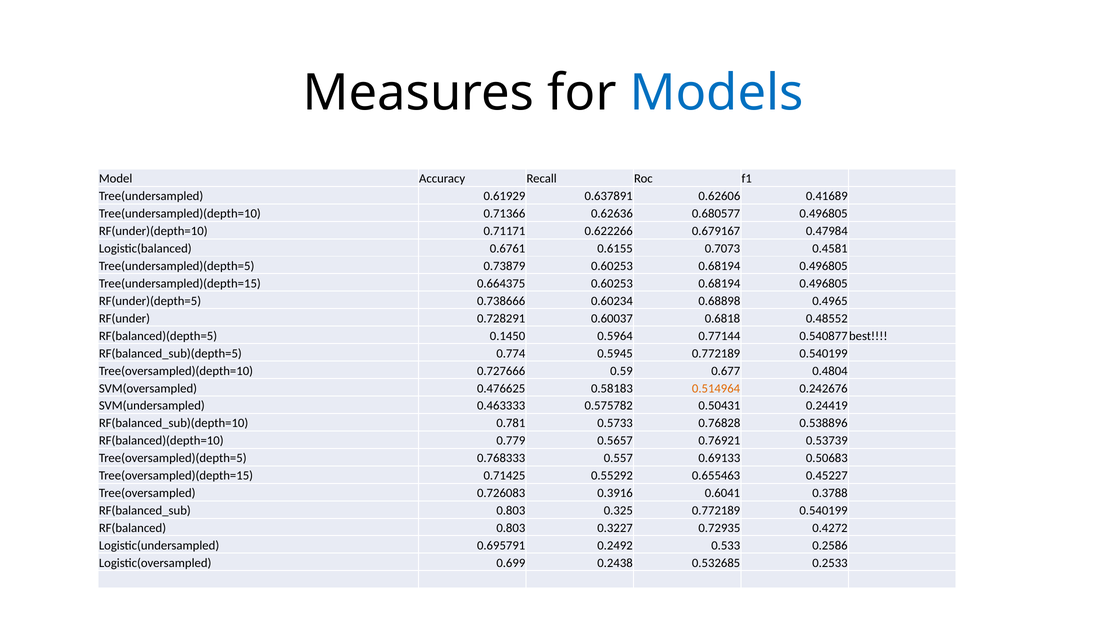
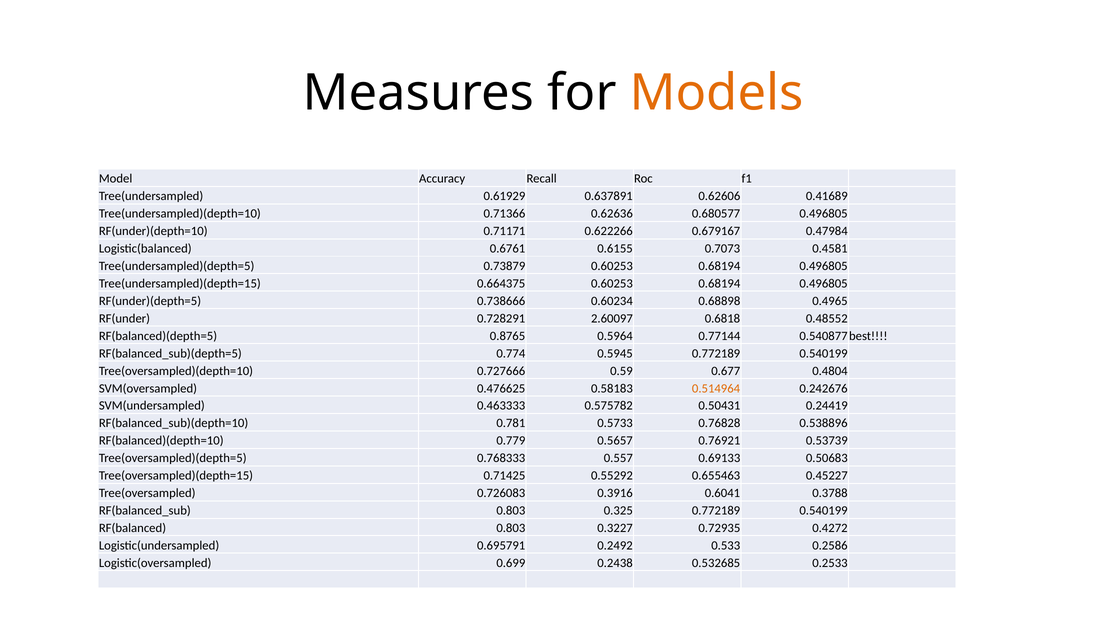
Models colour: blue -> orange
0.60037: 0.60037 -> 2.60097
0.1450: 0.1450 -> 0.8765
